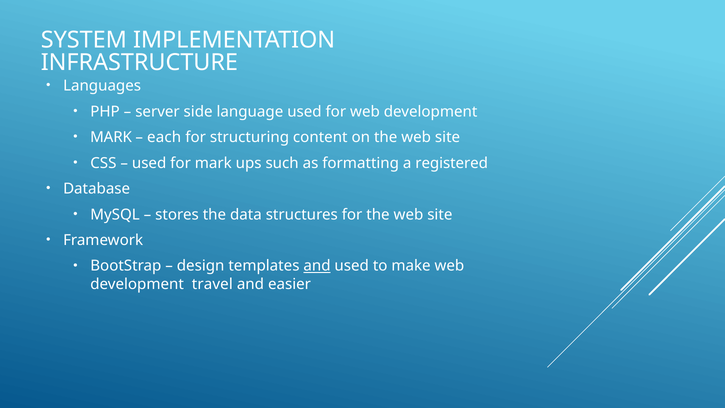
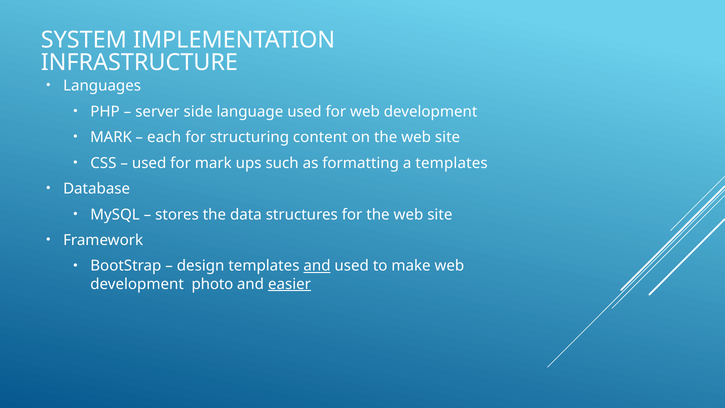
a registered: registered -> templates
travel: travel -> photo
easier underline: none -> present
